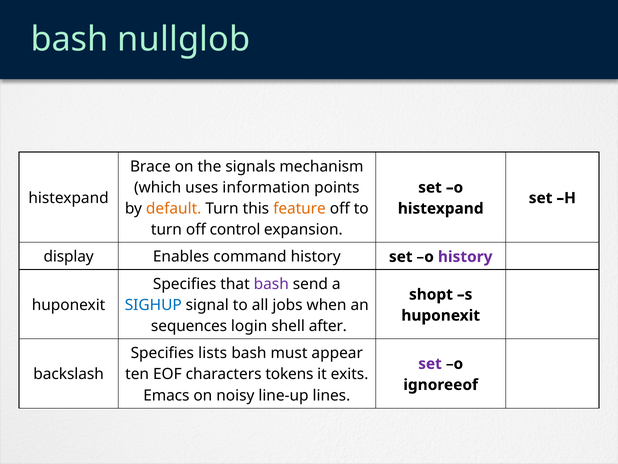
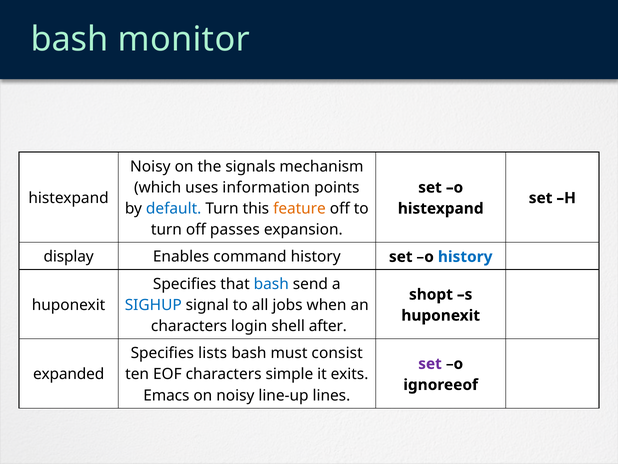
nullglob: nullglob -> monitor
Brace at (150, 166): Brace -> Noisy
default colour: orange -> blue
control: control -> passes
history at (465, 257) colour: purple -> blue
bash at (271, 284) colour: purple -> blue
sequences at (189, 326): sequences -> characters
appear: appear -> consist
backslash: backslash -> expanded
tokens: tokens -> simple
